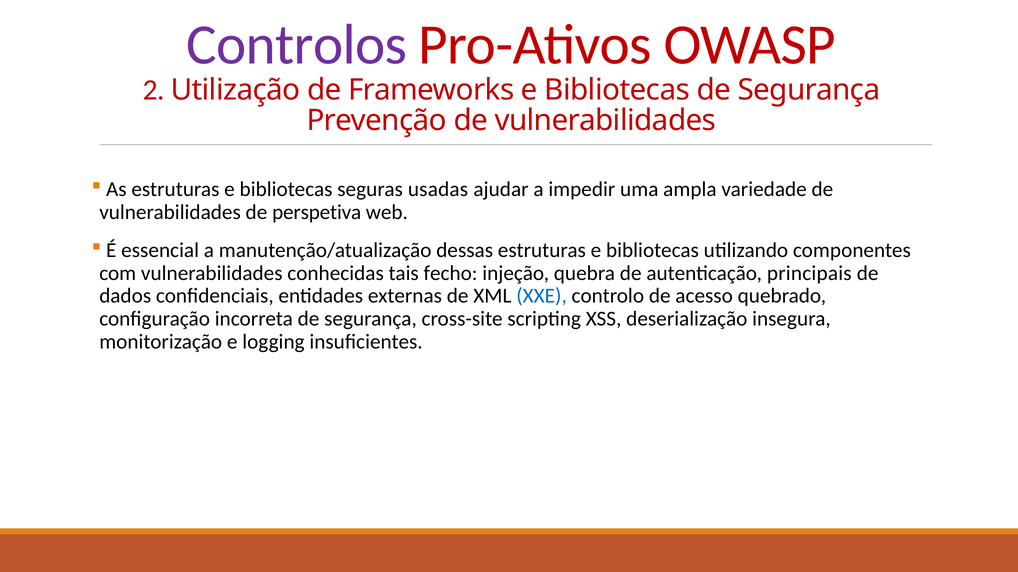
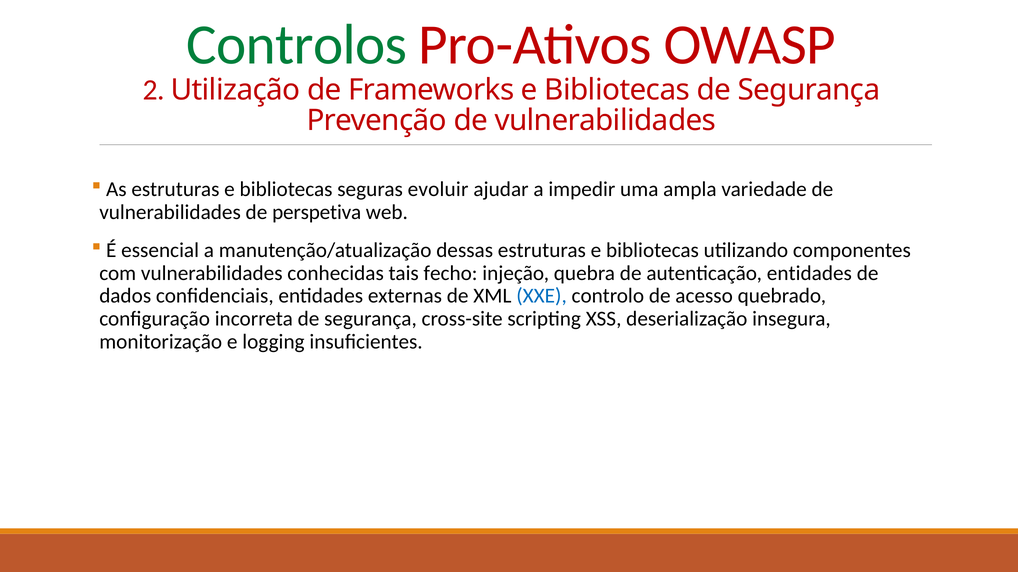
Controlos colour: purple -> green
usadas: usadas -> evoluir
autenticação principais: principais -> entidades
